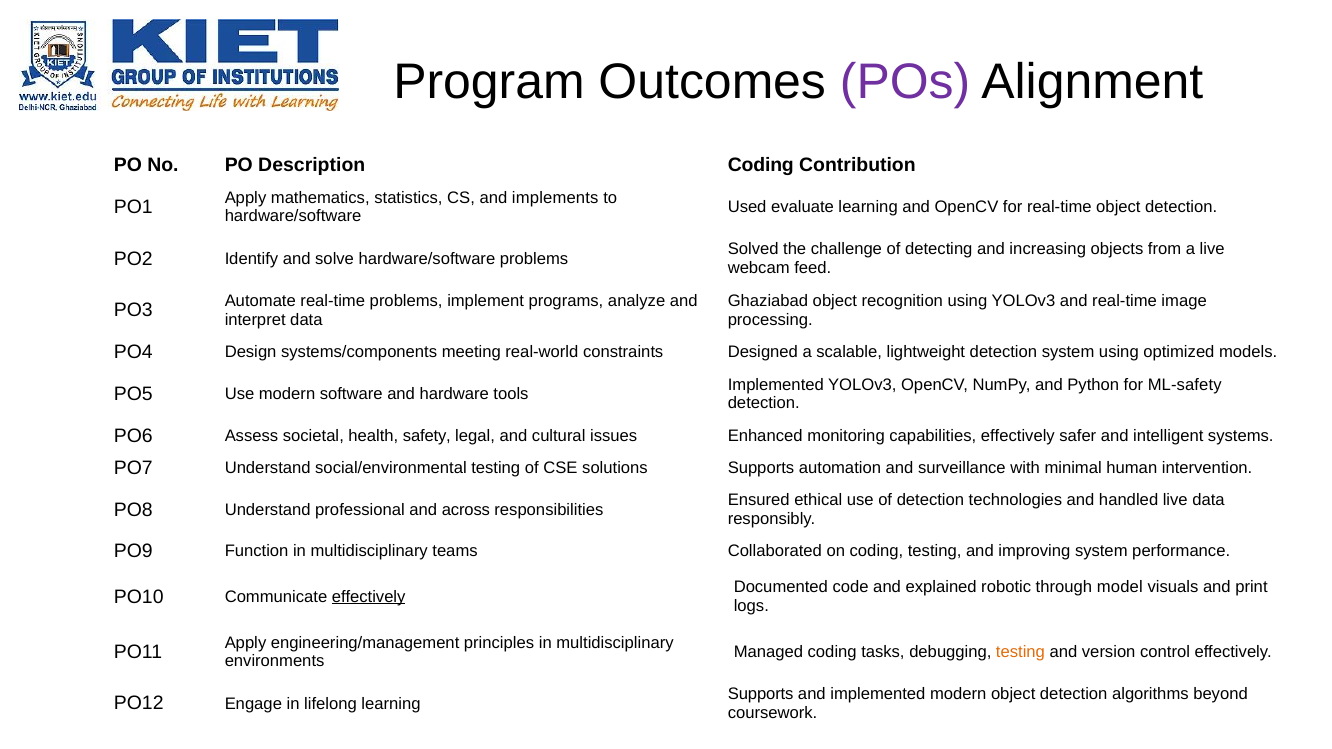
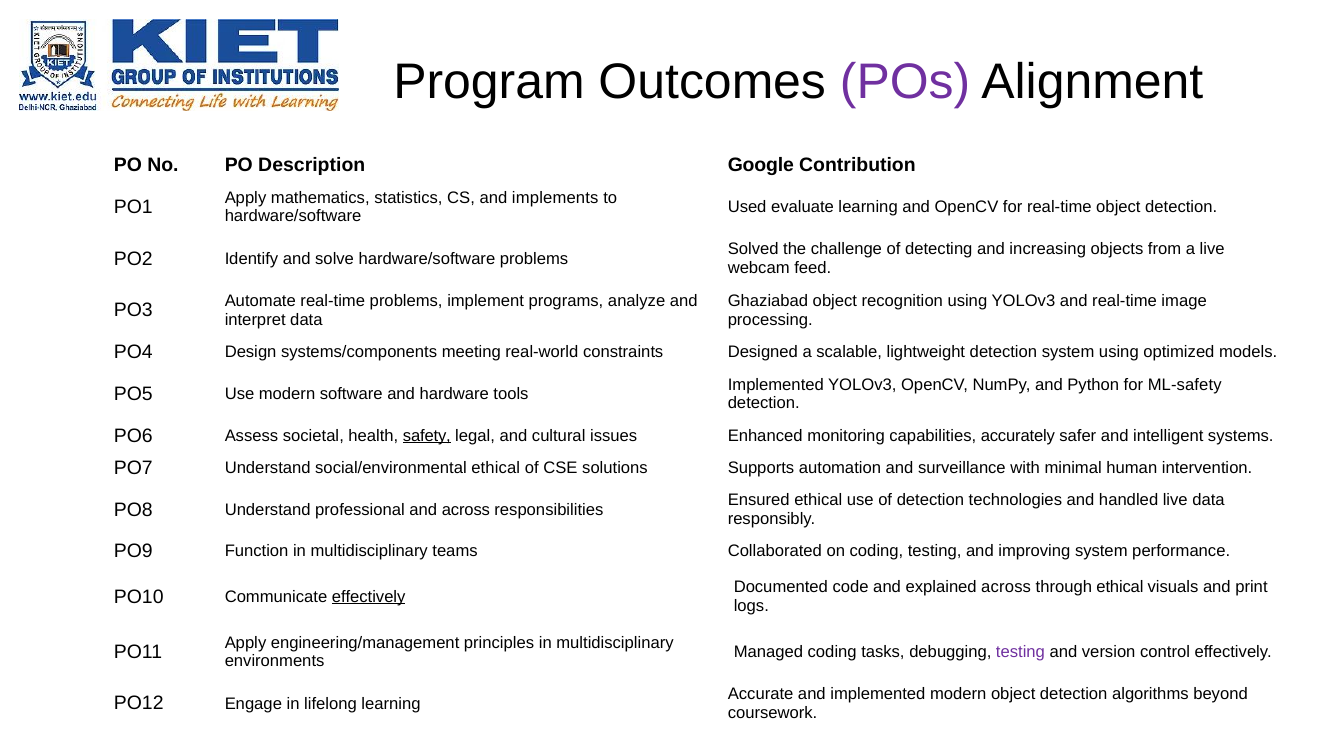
Description Coding: Coding -> Google
safety underline: none -> present
capabilities effectively: effectively -> accurately
social/environmental testing: testing -> ethical
explained robotic: robotic -> across
through model: model -> ethical
testing at (1020, 652) colour: orange -> purple
Supports at (761, 694): Supports -> Accurate
